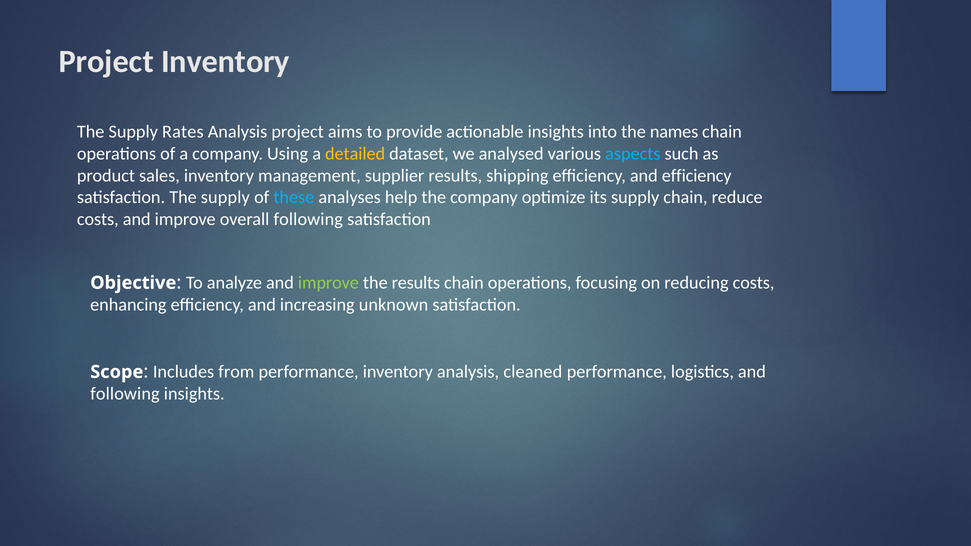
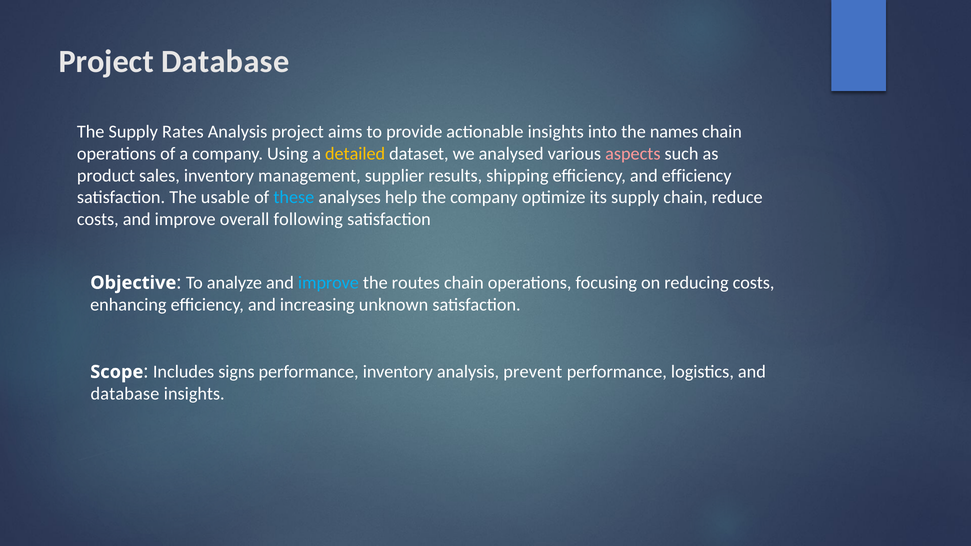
Project Inventory: Inventory -> Database
aspects colour: light blue -> pink
satisfaction The supply: supply -> usable
improve at (328, 283) colour: light green -> light blue
the results: results -> routes
from: from -> signs
cleaned: cleaned -> prevent
following at (125, 394): following -> database
